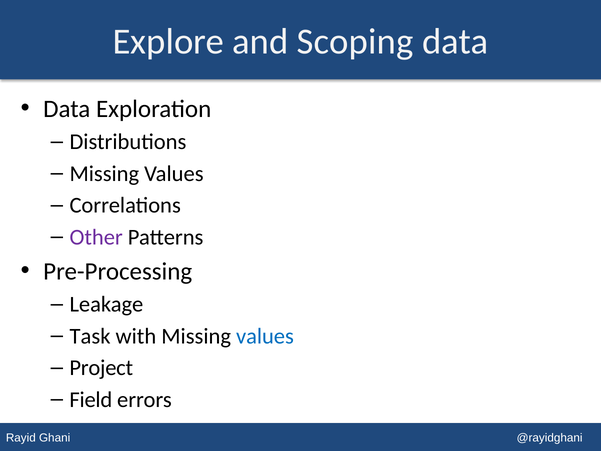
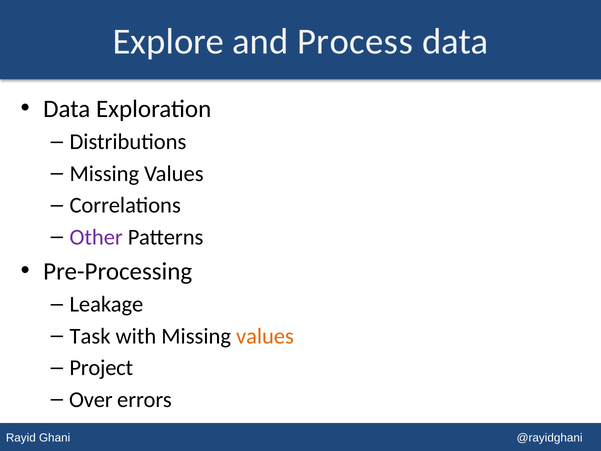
Scoping: Scoping -> Process
values at (265, 336) colour: blue -> orange
Field: Field -> Over
